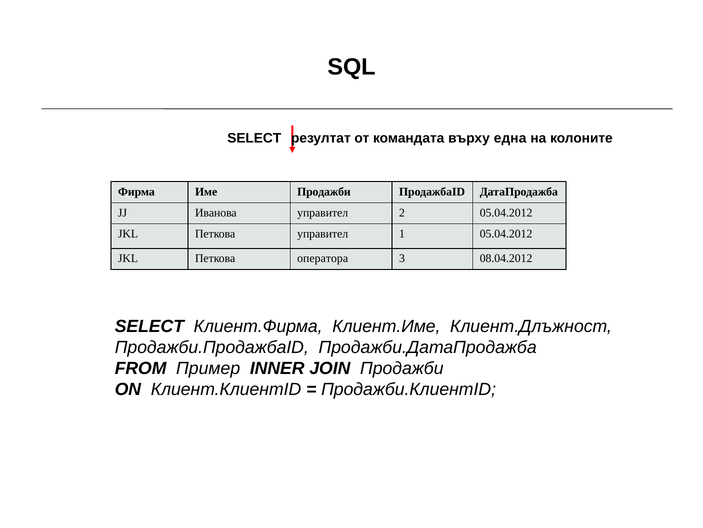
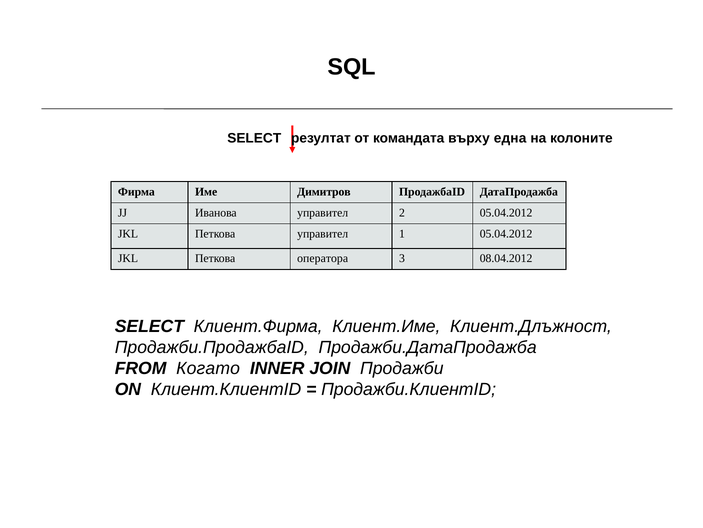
Име Продажби: Продажби -> Димитров
Пример: Пример -> Когато
